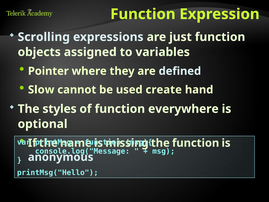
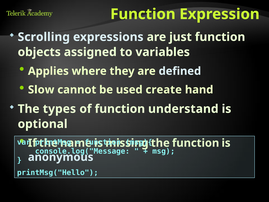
Pointer: Pointer -> Applies
styles: styles -> types
everywhere: everywhere -> understand
